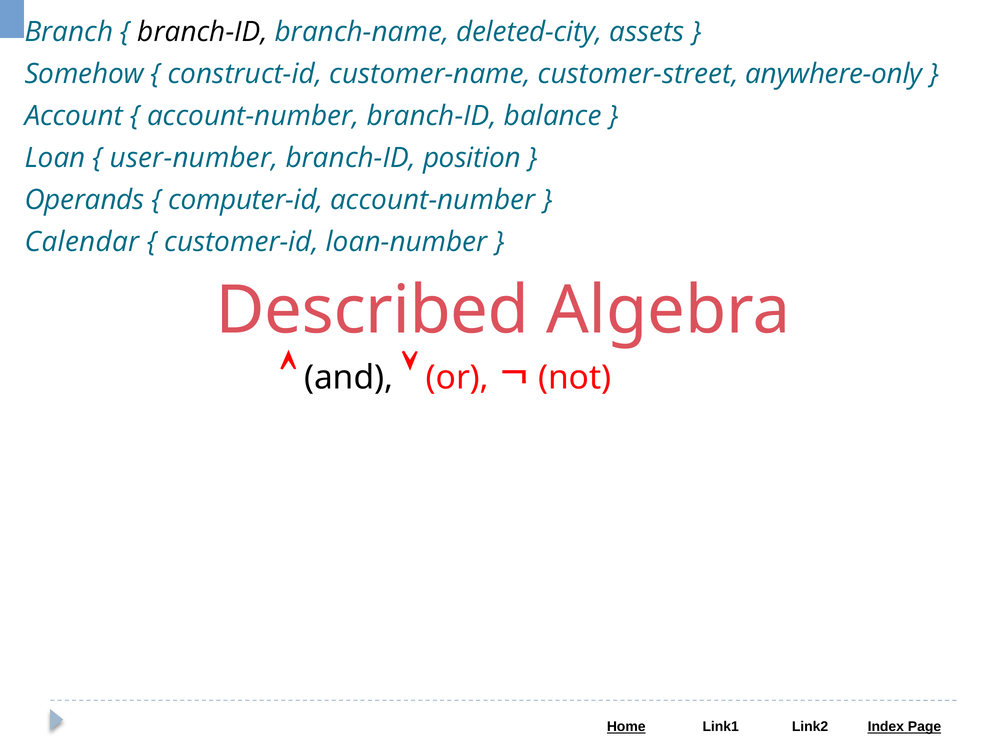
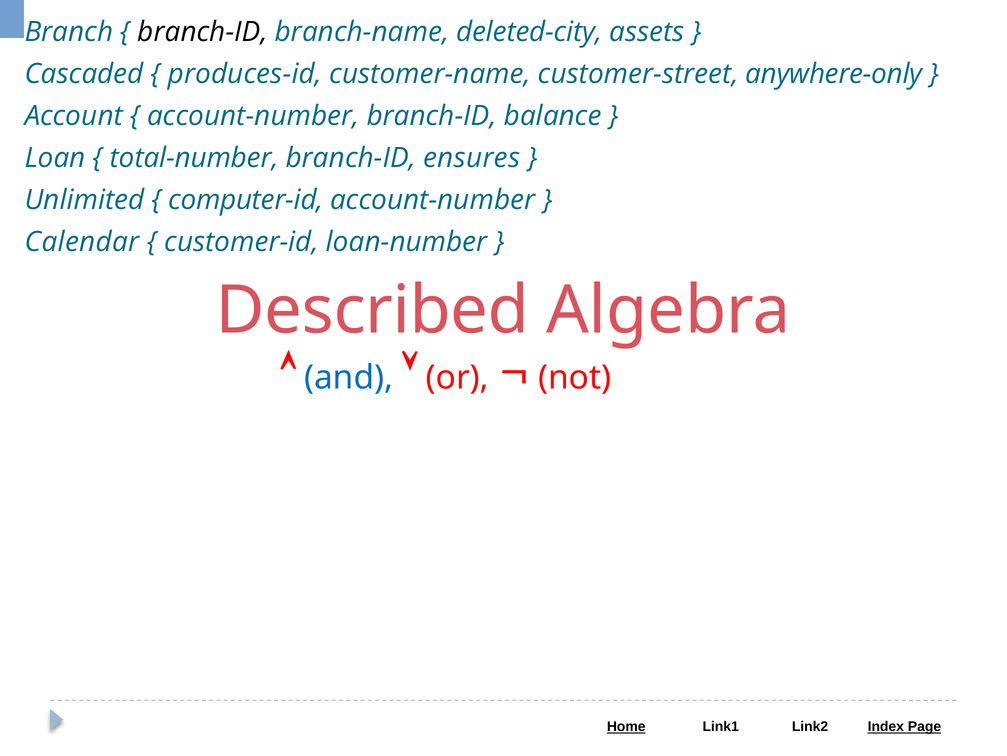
Somehow: Somehow -> Cascaded
construct-id: construct-id -> produces-id
user-number: user-number -> total-number
position: position -> ensures
Operands: Operands -> Unlimited
and colour: black -> blue
